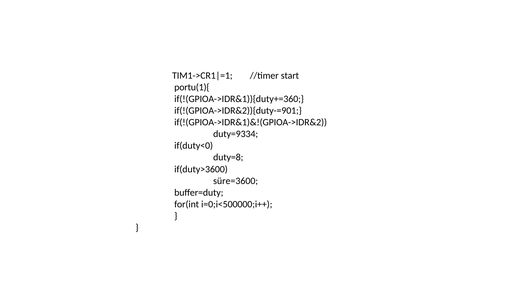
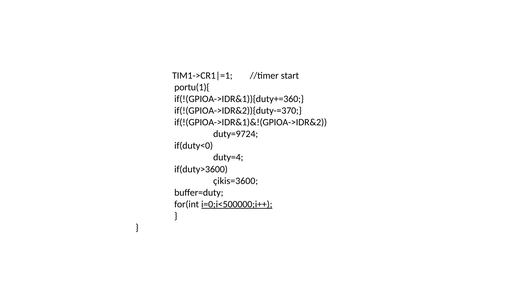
if(!(GPIOA->IDR&2)){duty-=901: if(!(GPIOA->IDR&2)){duty-=901 -> if(!(GPIOA->IDR&2)){duty-=370
duty=9334: duty=9334 -> duty=9724
duty=8: duty=8 -> duty=4
süre=3600: süre=3600 -> çikis=3600
i=0;i<500000;i++ underline: none -> present
